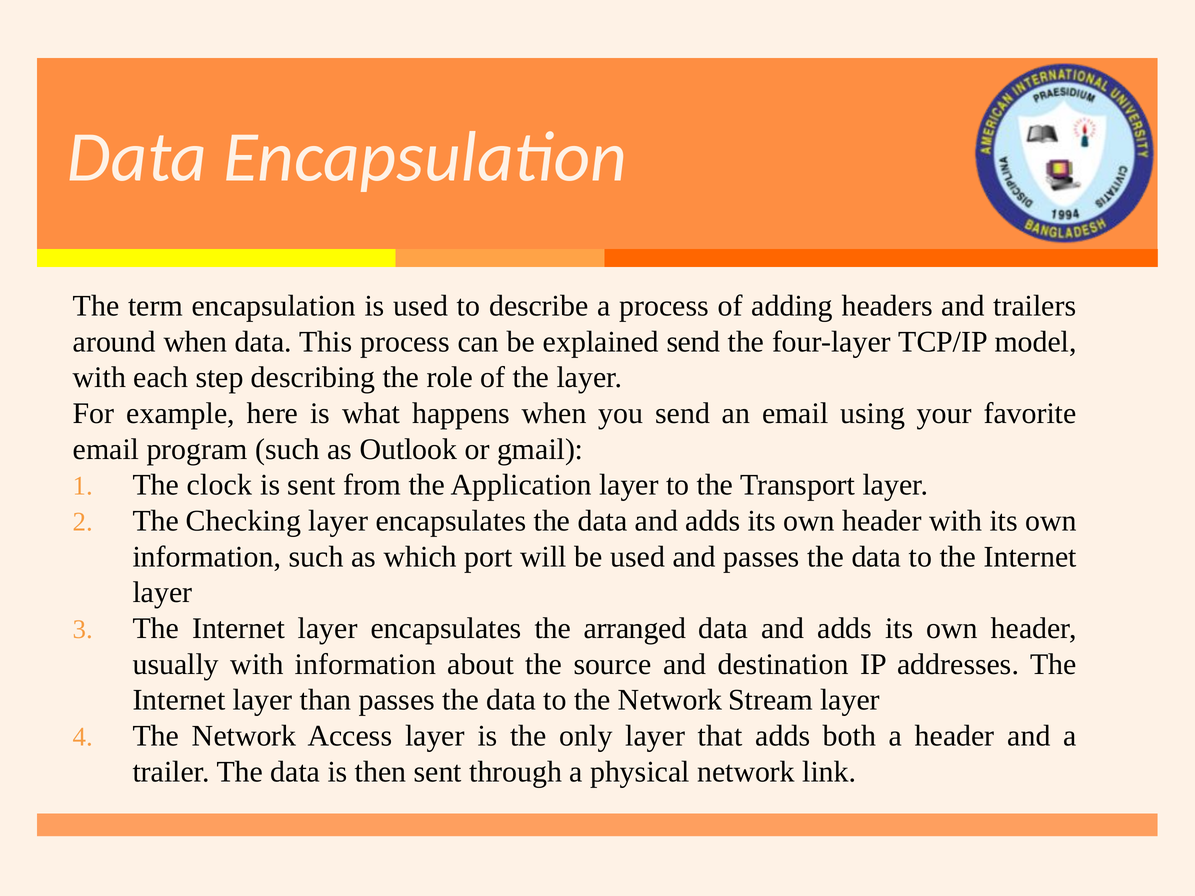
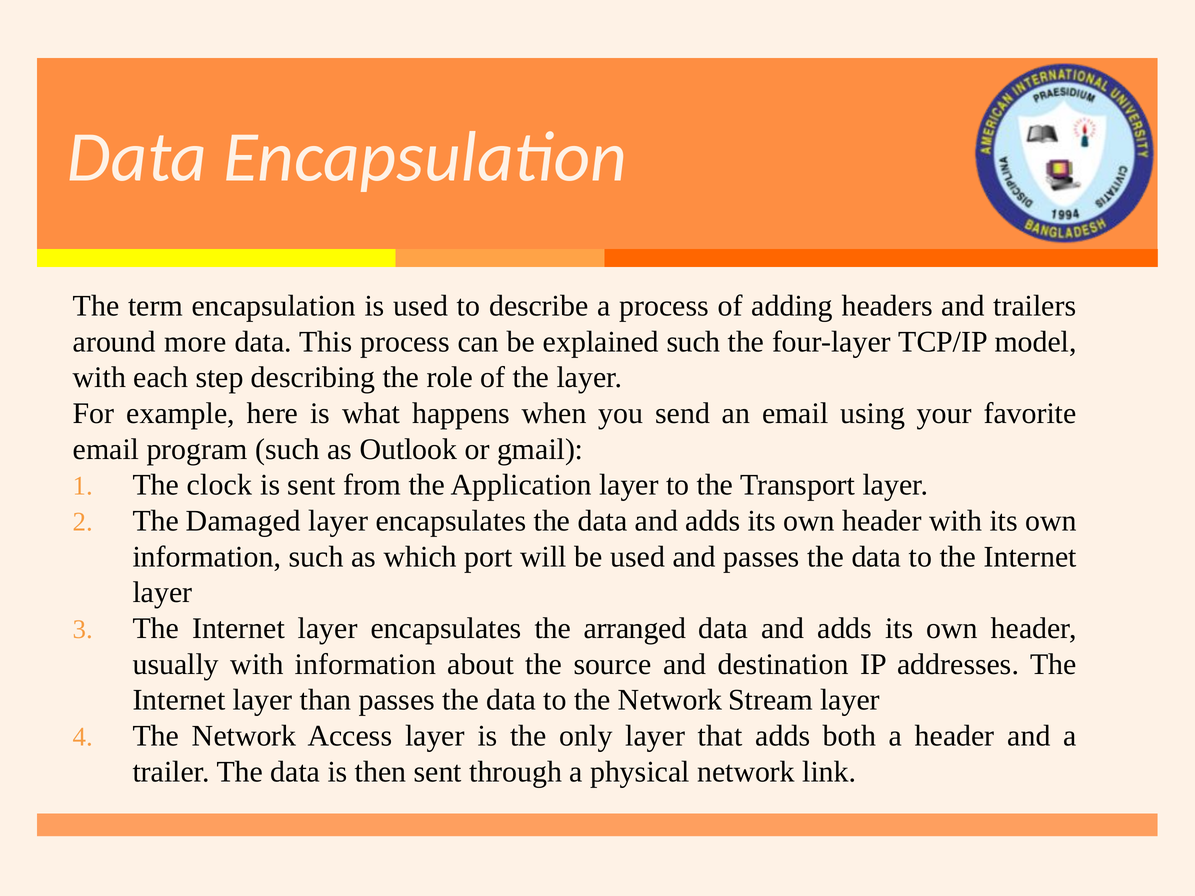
around when: when -> more
explained send: send -> such
Checking: Checking -> Damaged
